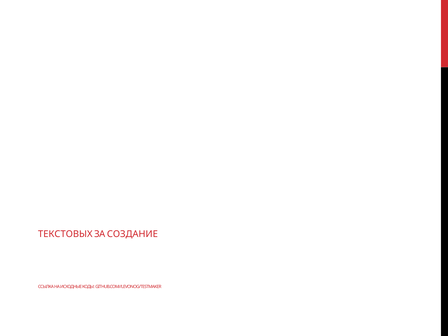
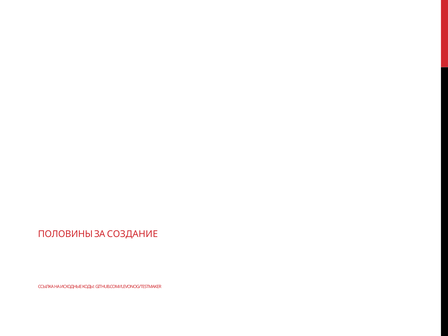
ТЕКСТОВЫХ: ТЕКСТОВЫХ -> ПОЛОВИНЫ
